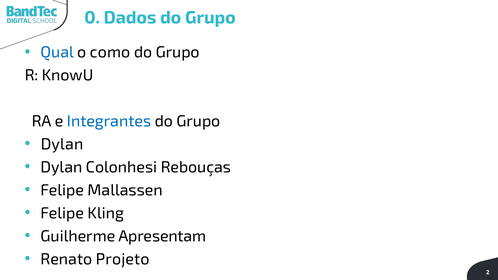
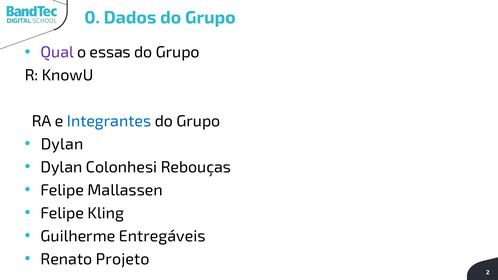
Qual colour: blue -> purple
como: como -> essas
Apresentam: Apresentam -> Entregáveis
